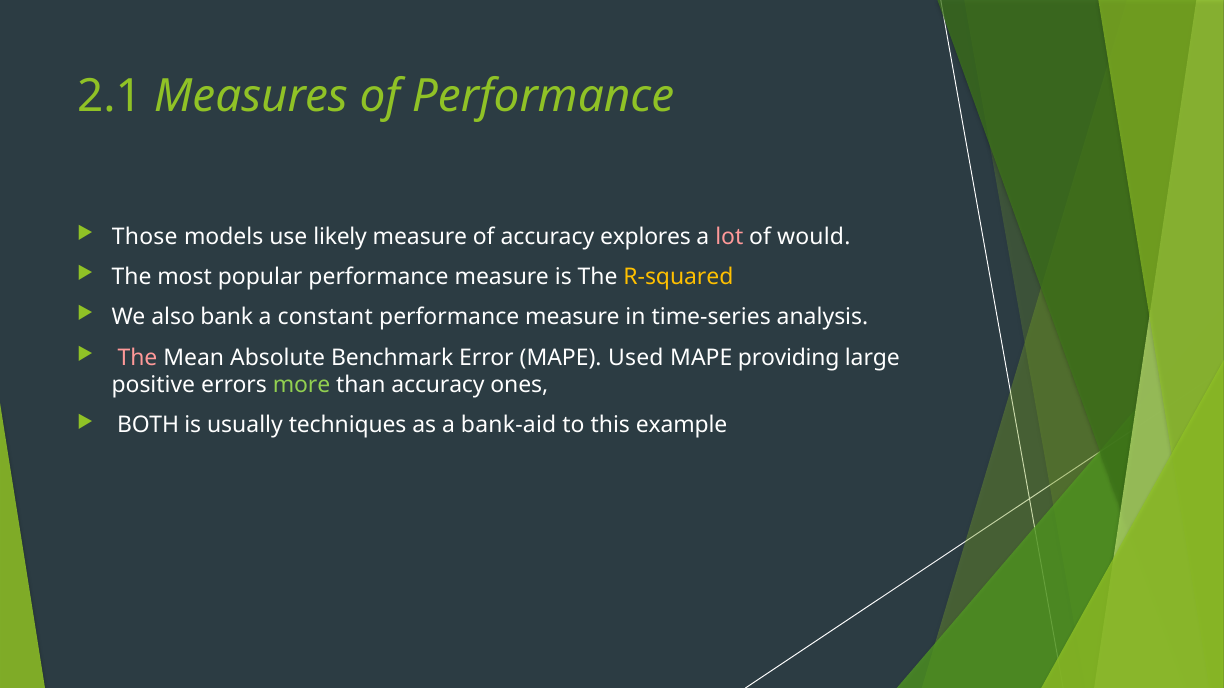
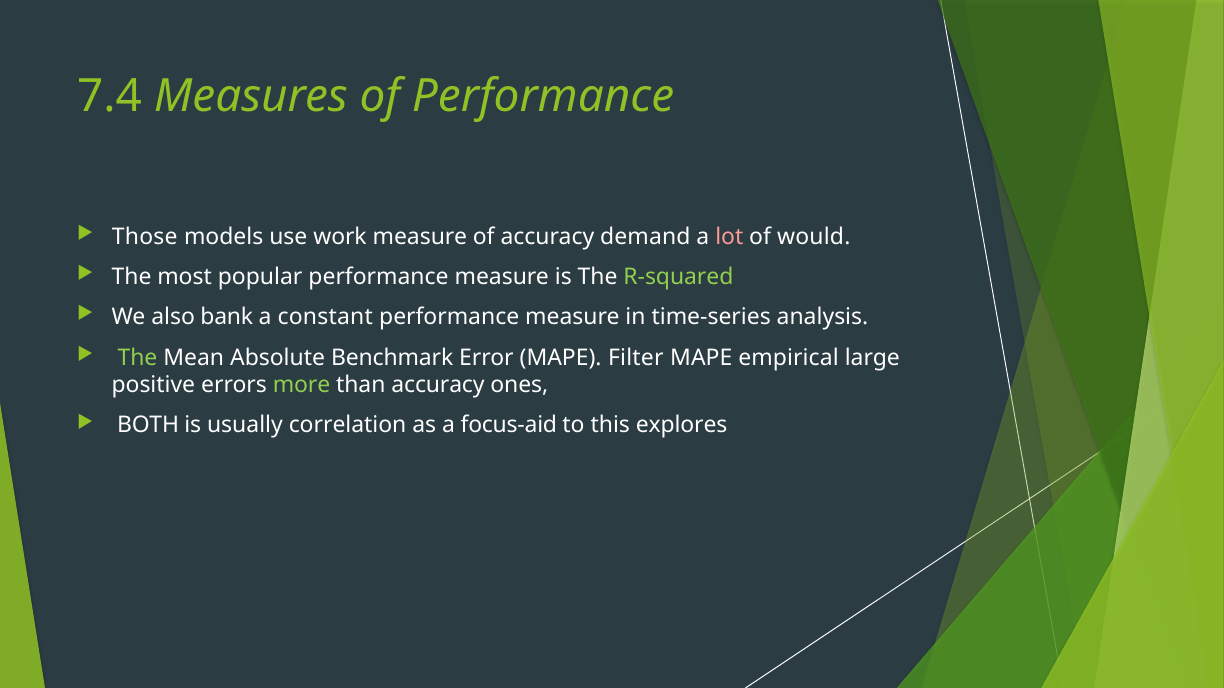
2.1: 2.1 -> 7.4
likely: likely -> work
explores: explores -> demand
R-squared colour: yellow -> light green
The at (137, 358) colour: pink -> light green
Used: Used -> Filter
providing: providing -> empirical
techniques: techniques -> correlation
bank-aid: bank-aid -> focus-aid
example: example -> explores
